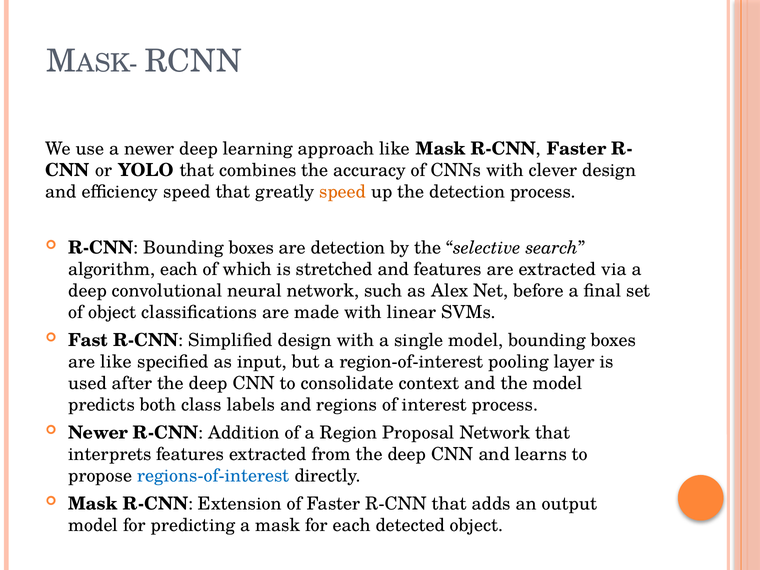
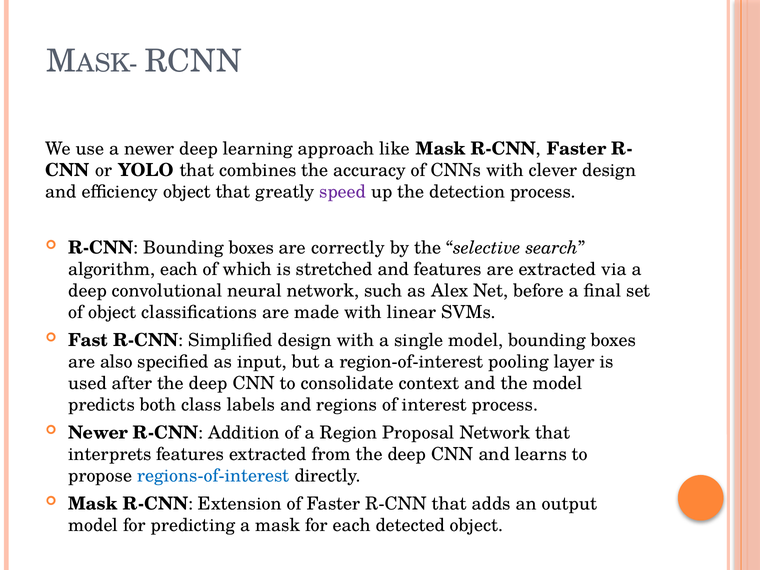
efficiency speed: speed -> object
speed at (343, 192) colour: orange -> purple
are detection: detection -> correctly
are like: like -> also
